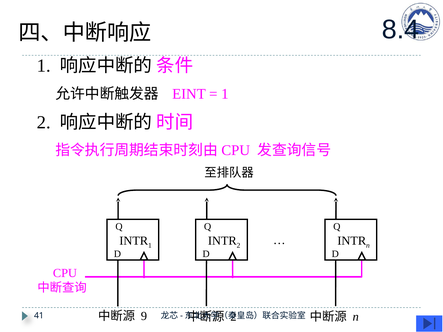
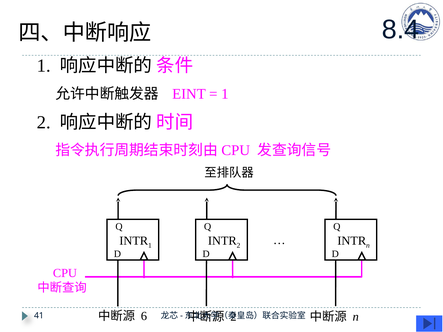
9: 9 -> 6
